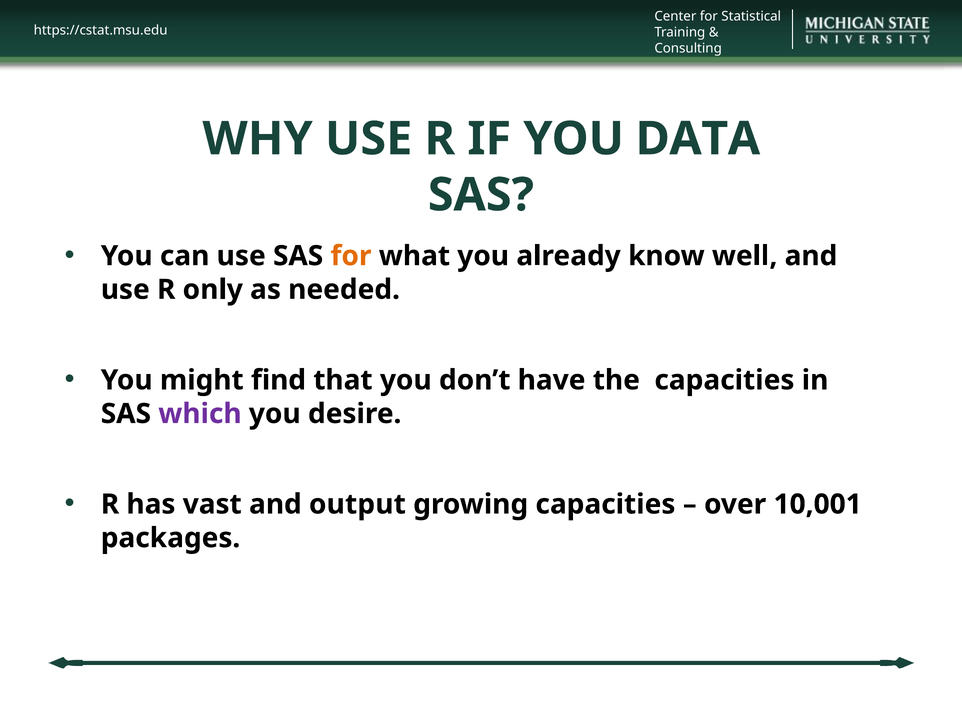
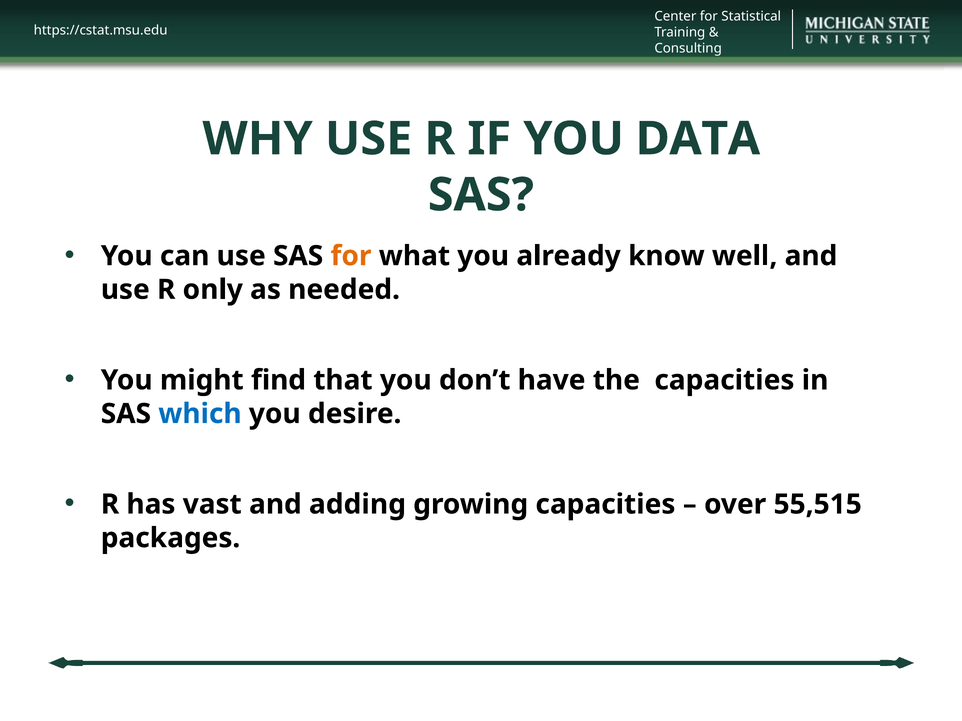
which colour: purple -> blue
output: output -> adding
10,001: 10,001 -> 55,515
